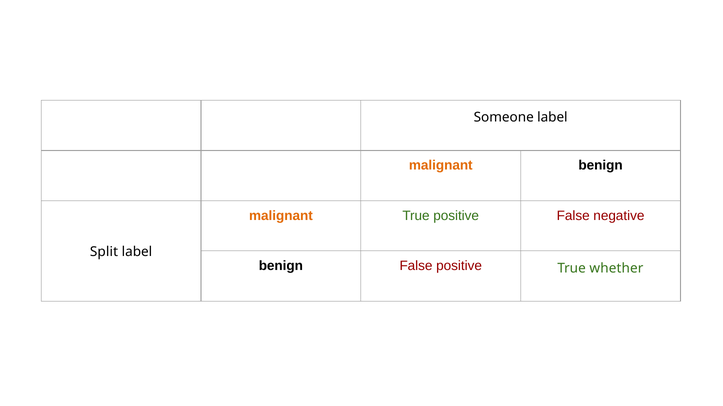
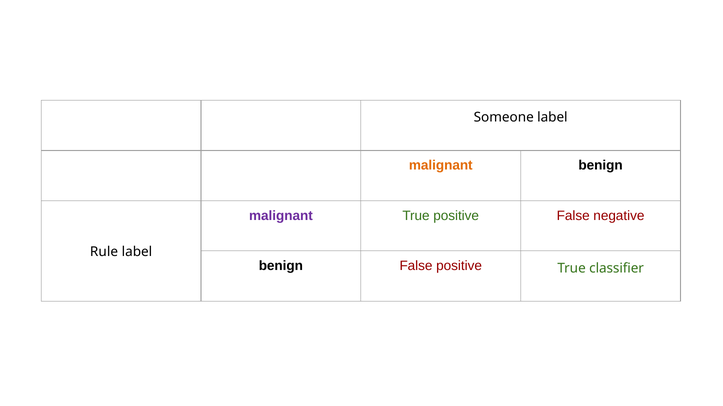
malignant at (281, 216) colour: orange -> purple
Split: Split -> Rule
whether: whether -> classifier
